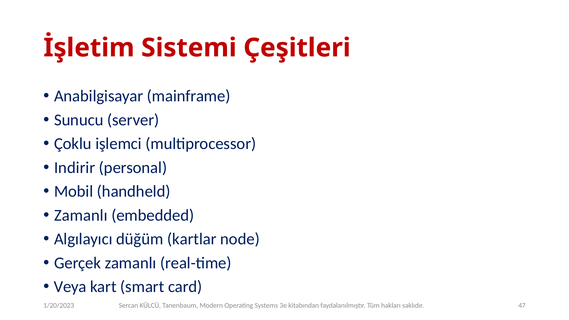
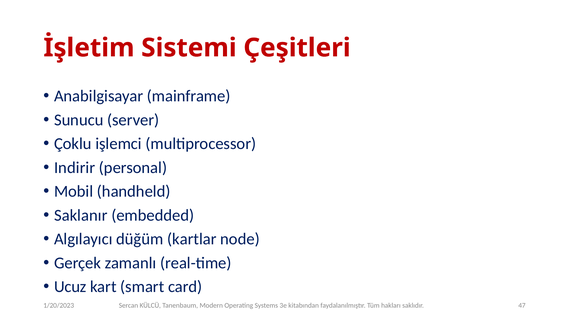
Zamanlı at (81, 215): Zamanlı -> Saklanır
Veya: Veya -> Ucuz
